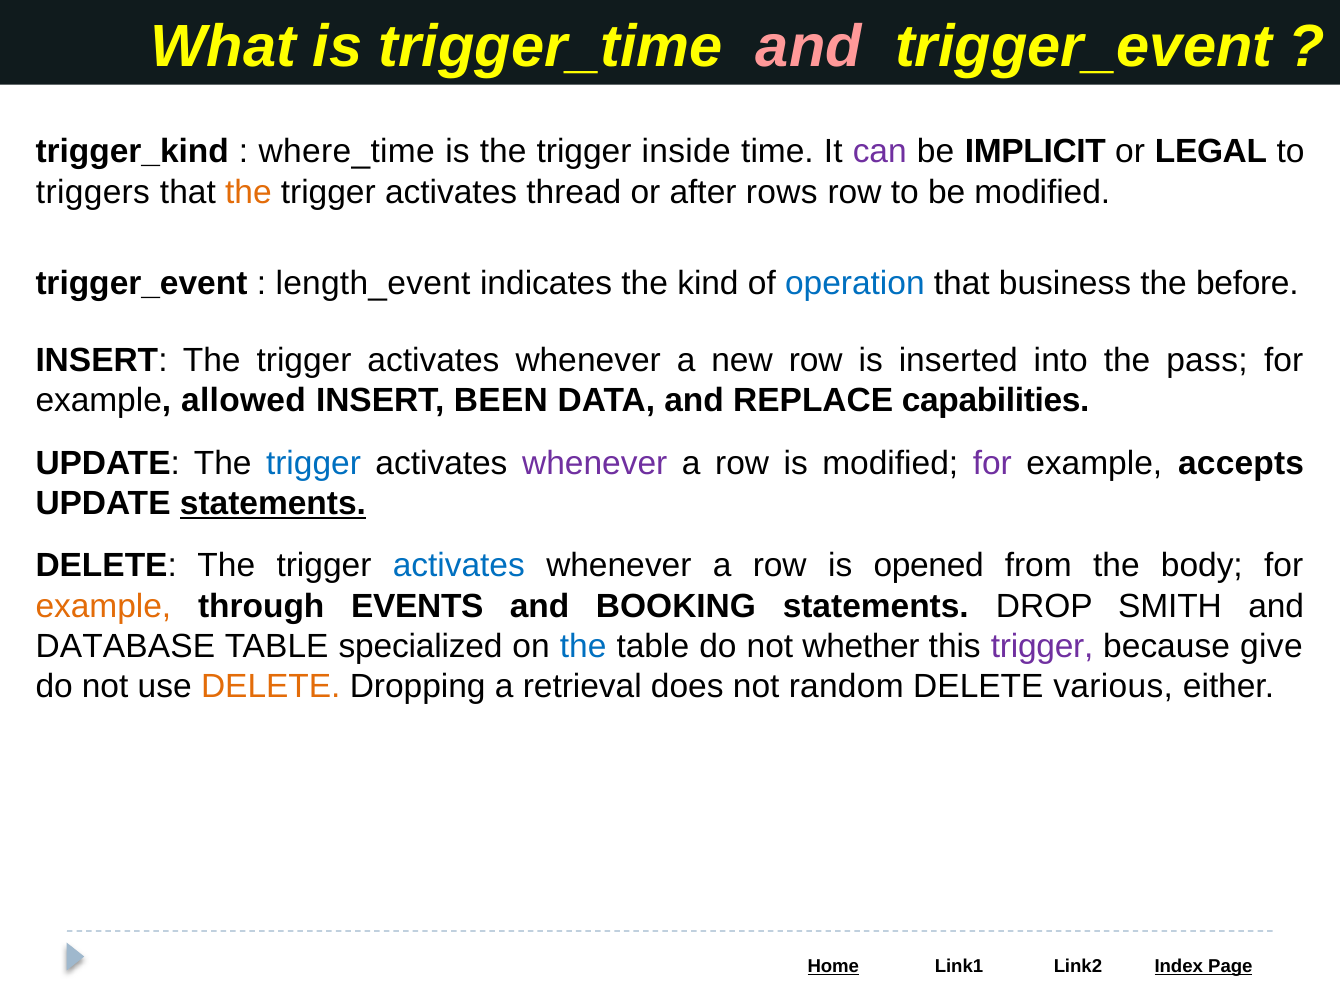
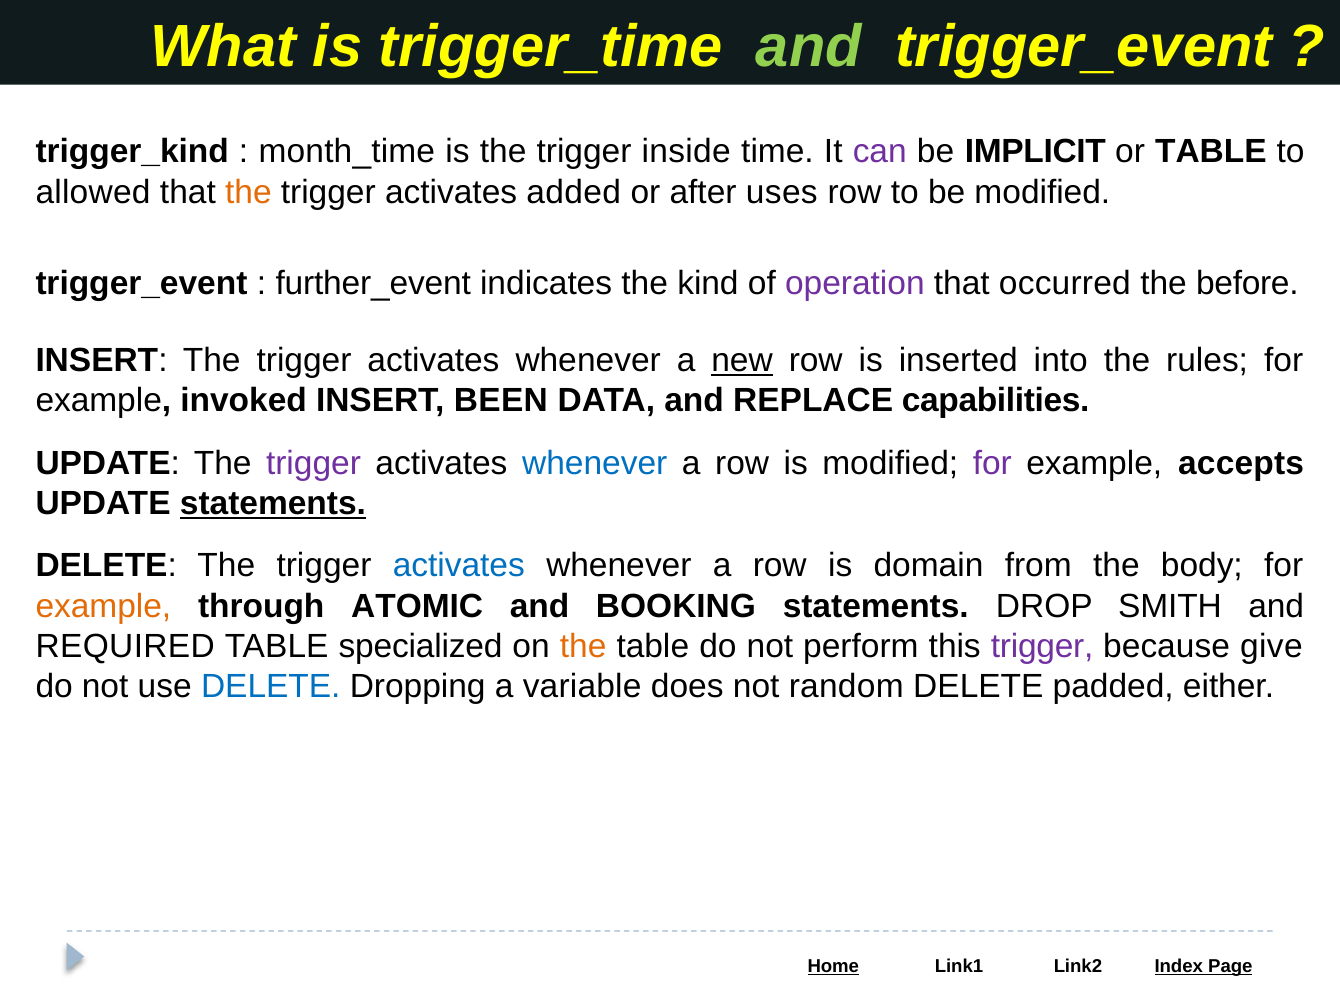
and at (809, 46) colour: pink -> light green
where_time: where_time -> month_time
or LEGAL: LEGAL -> TABLE
triggers: triggers -> allowed
thread: thread -> added
rows: rows -> uses
length_event: length_event -> further_event
operation colour: blue -> purple
business: business -> occurred
new underline: none -> present
pass: pass -> rules
allowed: allowed -> invoked
trigger at (313, 463) colour: blue -> purple
whenever at (595, 463) colour: purple -> blue
opened: opened -> domain
EVENTS: EVENTS -> ATOMIC
DATABASE: DATABASE -> REQUIRED
the at (583, 646) colour: blue -> orange
whether: whether -> perform
DELETE at (271, 686) colour: orange -> blue
retrieval: retrieval -> variable
various: various -> padded
